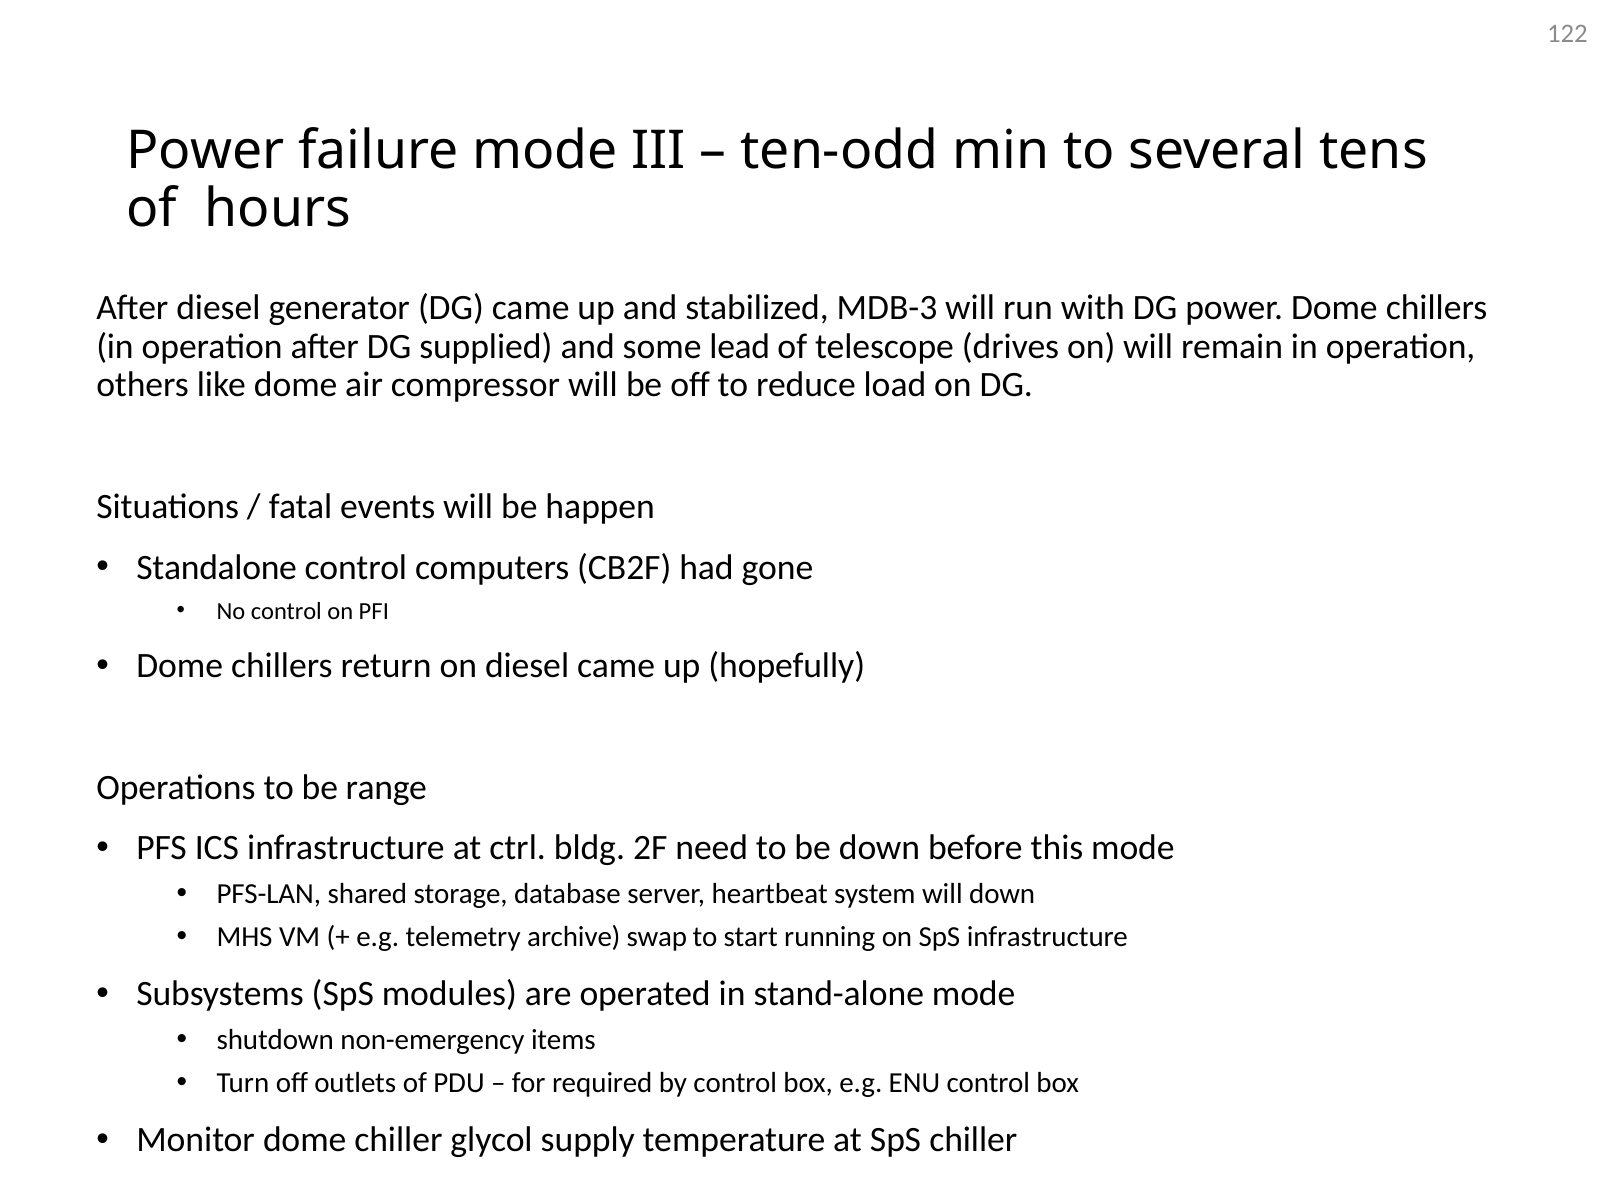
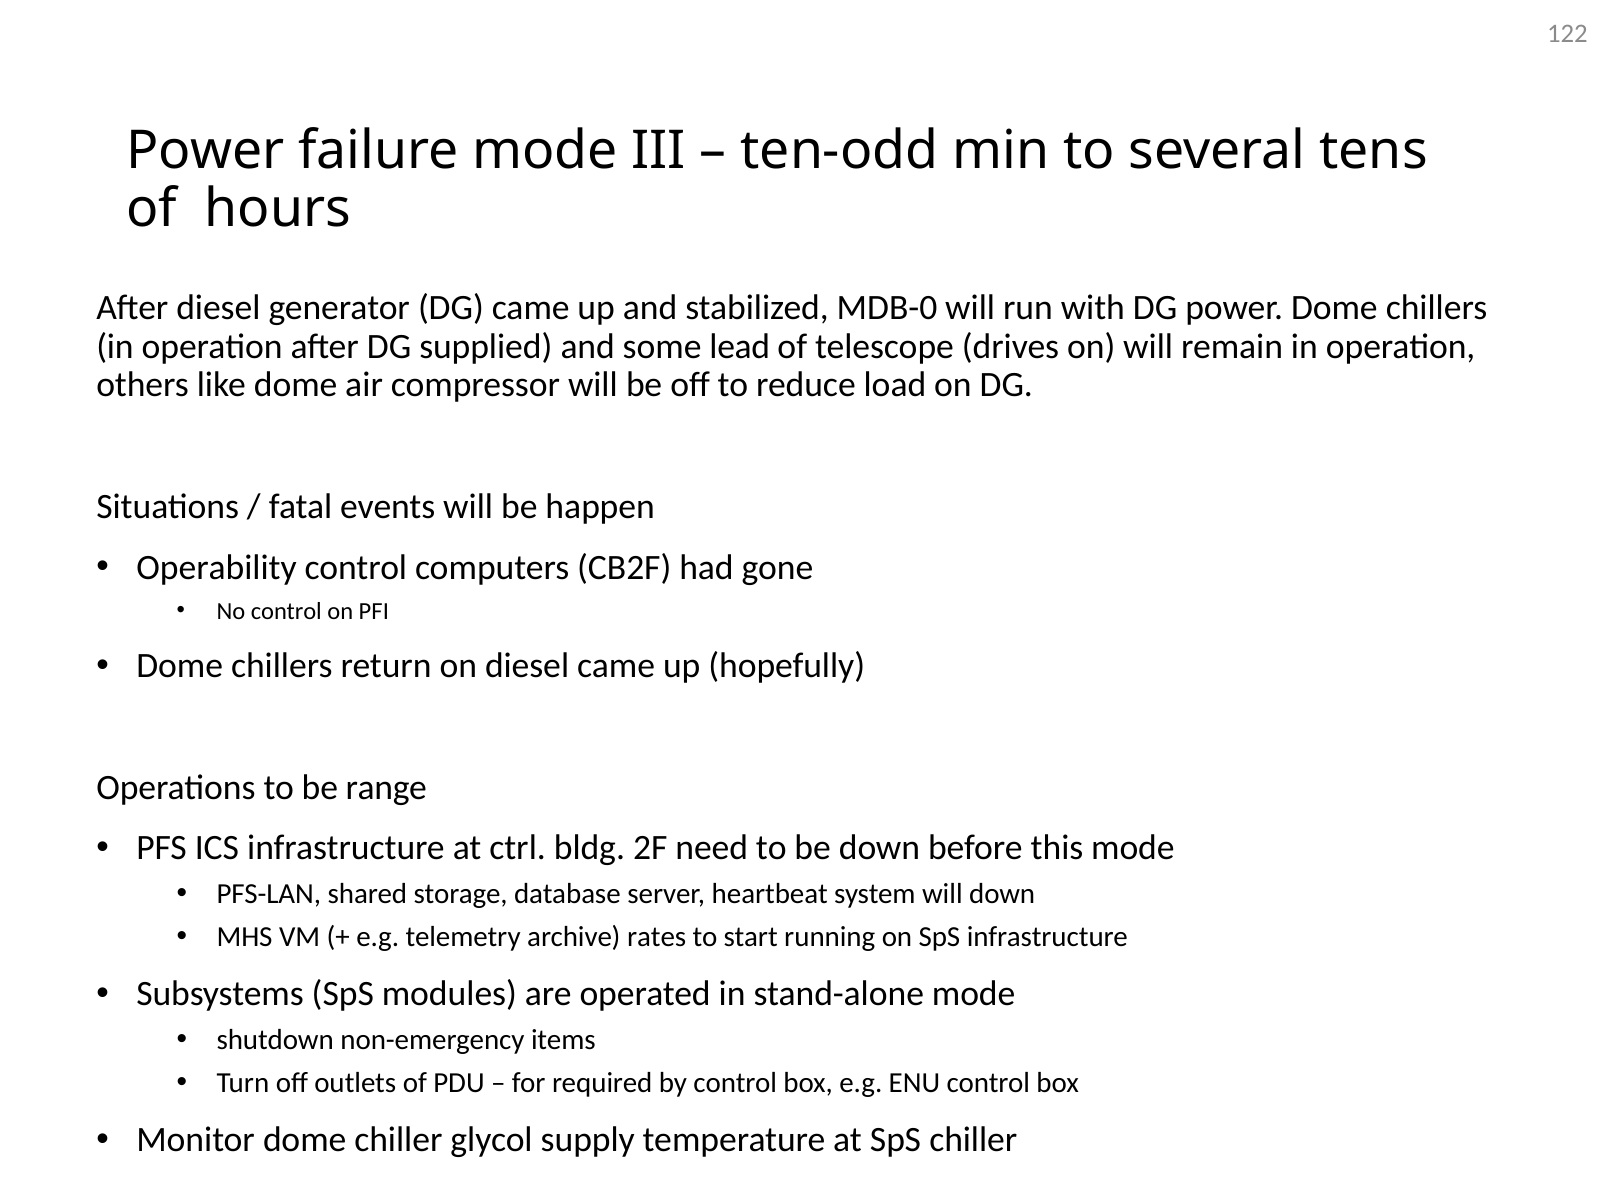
MDB-3: MDB-3 -> MDB-0
Standalone: Standalone -> Operability
swap: swap -> rates
